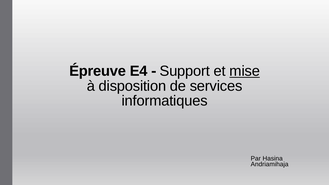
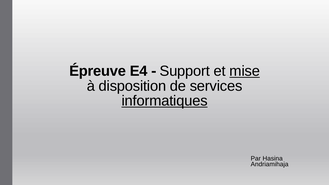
informatiques underline: none -> present
